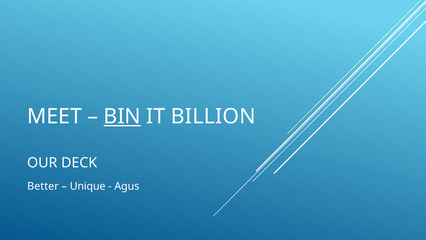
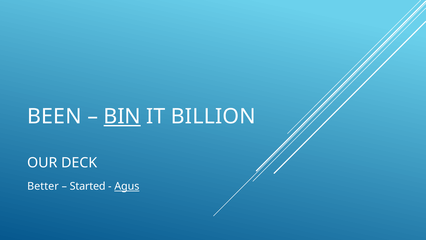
MEET: MEET -> BEEN
Unique: Unique -> Started
Agus underline: none -> present
